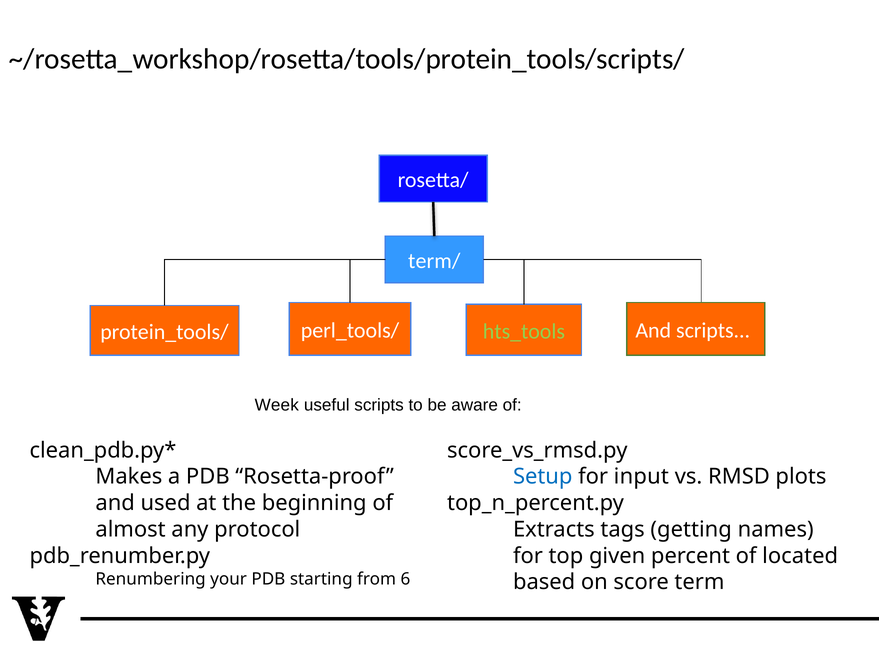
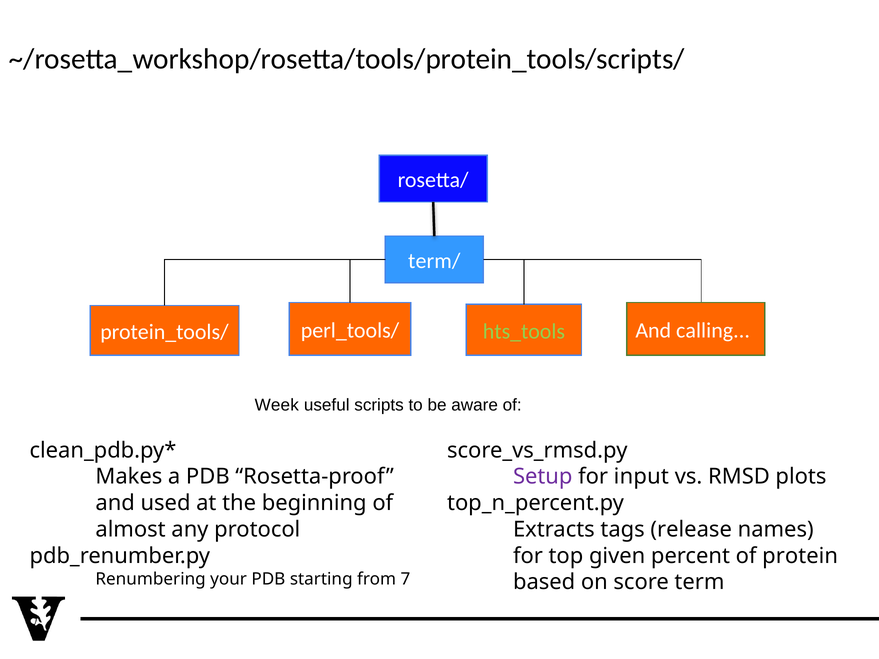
And scripts: scripts -> calling
Setup colour: blue -> purple
getting: getting -> release
located: located -> protein
6: 6 -> 7
